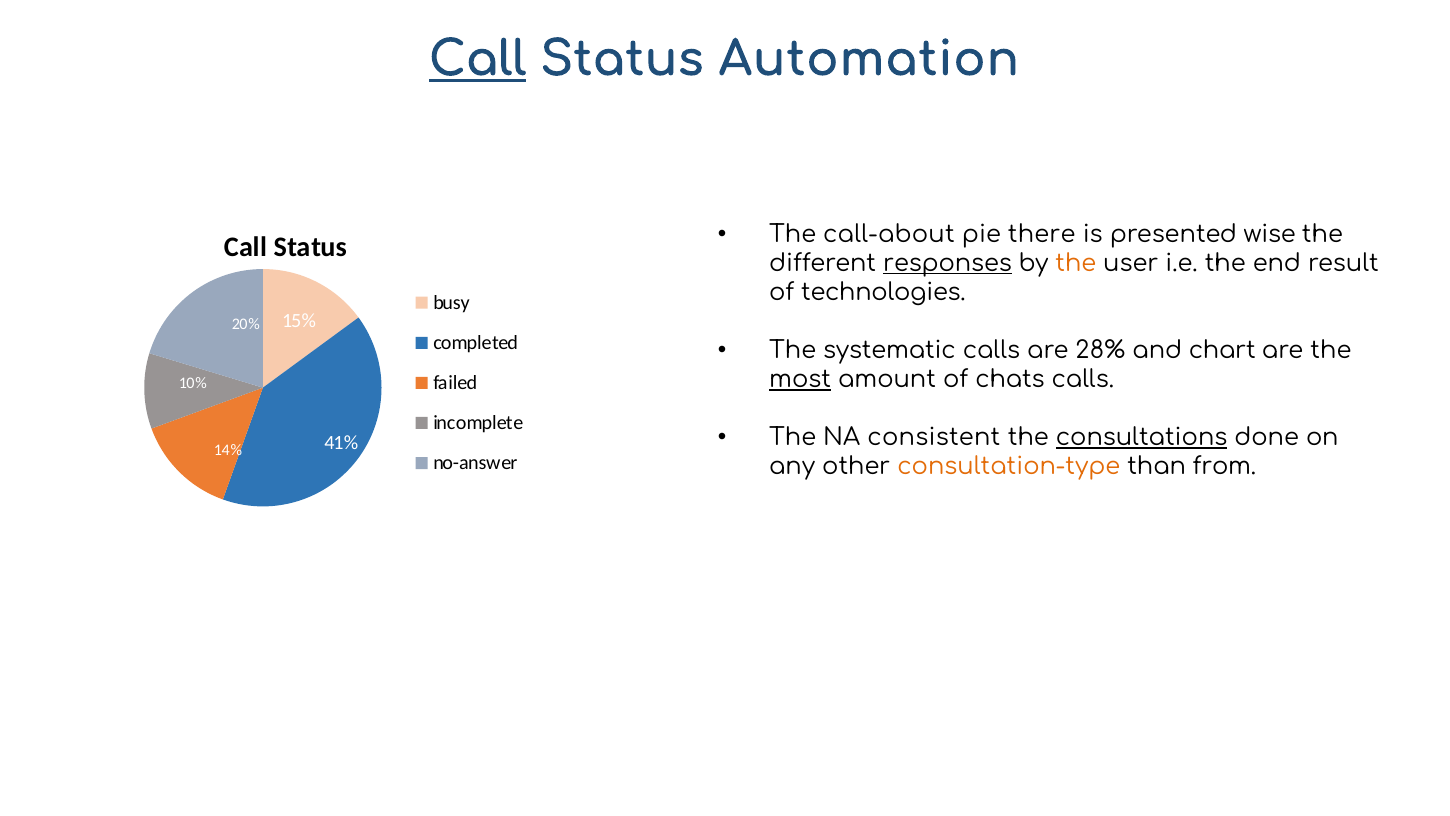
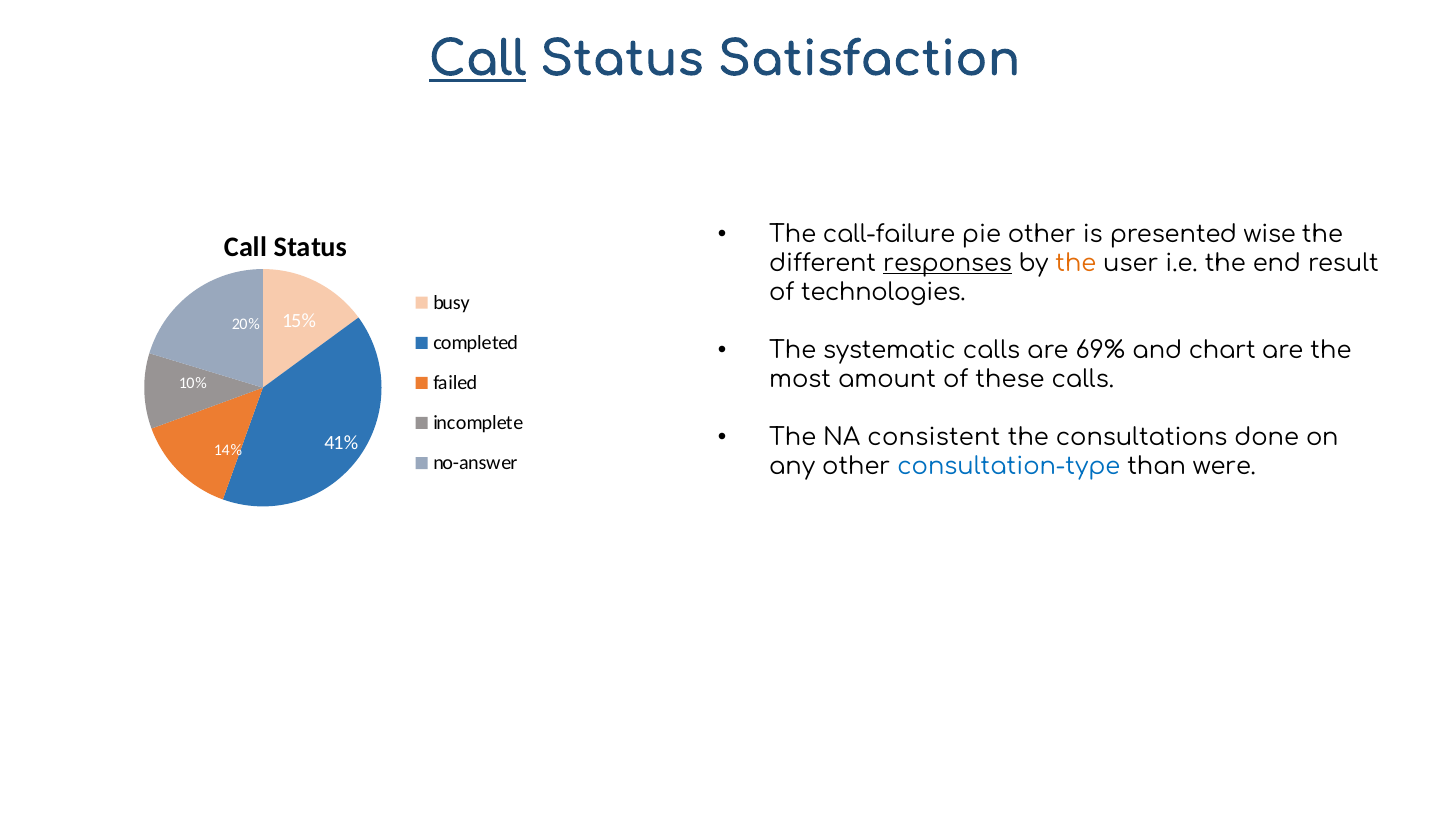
Automation: Automation -> Satisfaction
call-about: call-about -> call-failure
pie there: there -> other
28%: 28% -> 69%
most underline: present -> none
chats: chats -> these
consultations underline: present -> none
consultation-type colour: orange -> blue
from: from -> were
